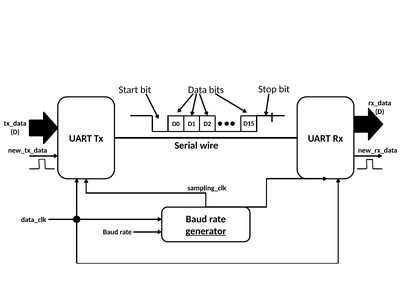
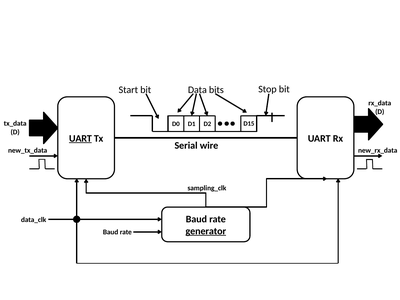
UART at (80, 138) underline: none -> present
